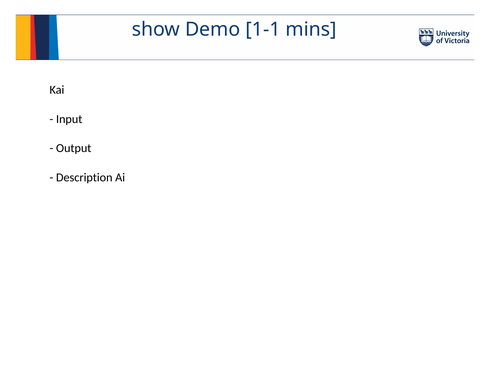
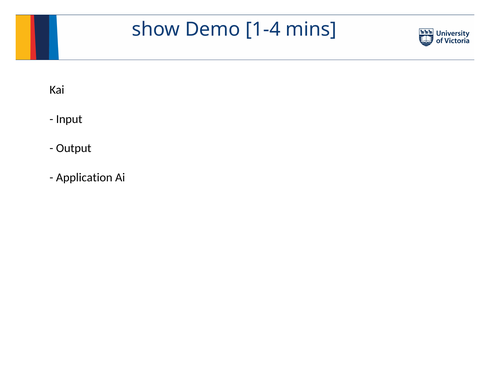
1-1: 1-1 -> 1-4
Description: Description -> Application
